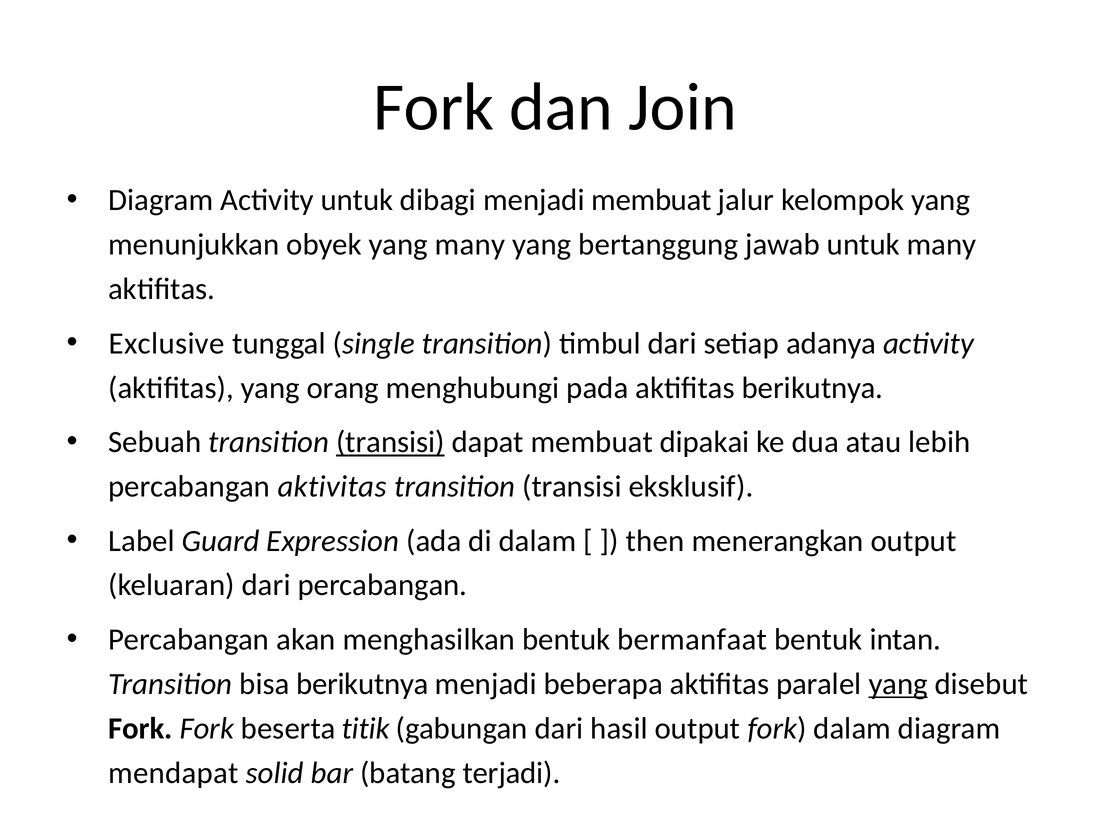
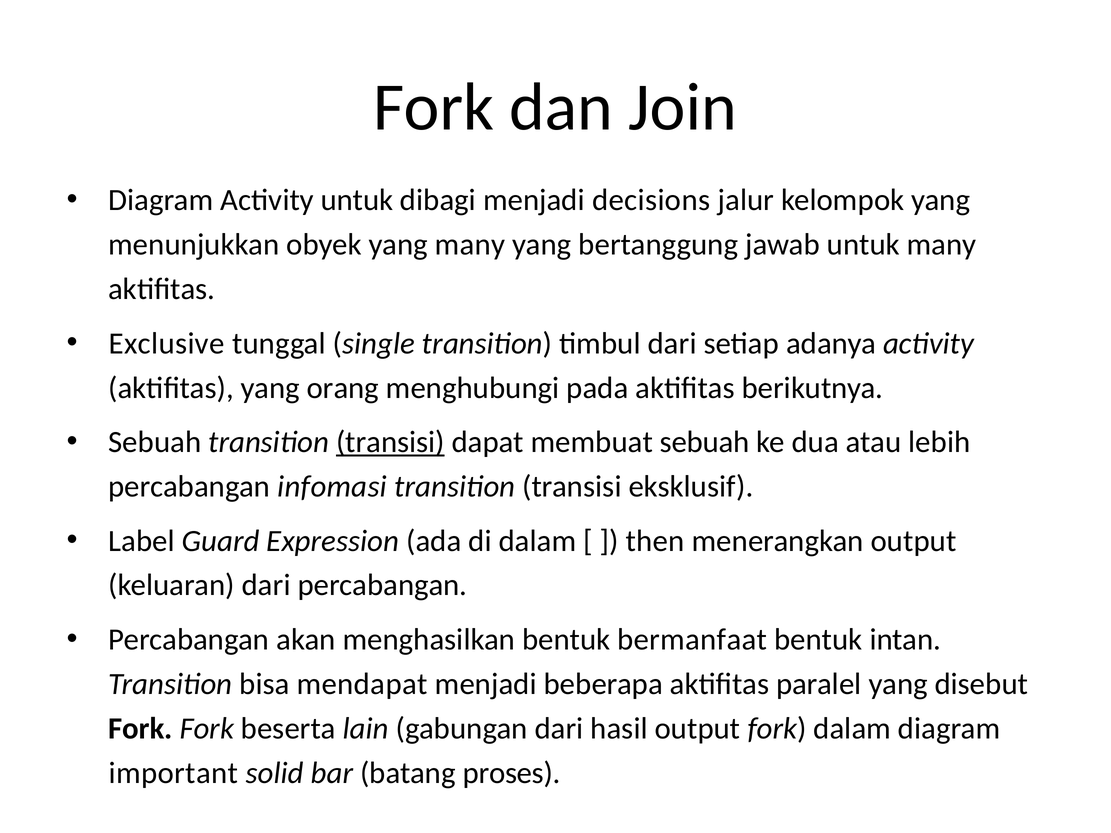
menjadi membuat: membuat -> decisions
membuat dipakai: dipakai -> sebuah
aktivitas: aktivitas -> infomasi
bisa berikutnya: berikutnya -> mendapat
yang at (898, 684) underline: present -> none
titik: titik -> lain
mendapat: mendapat -> important
terjadi: terjadi -> proses
